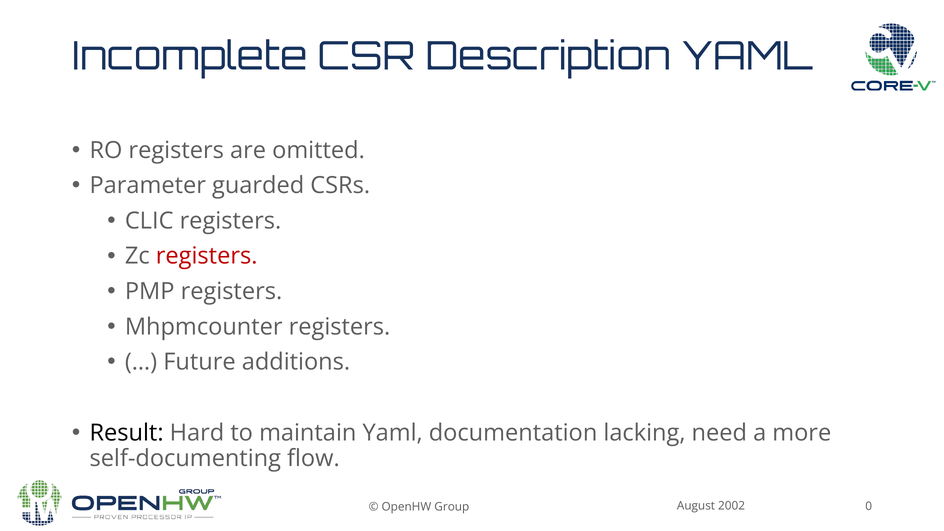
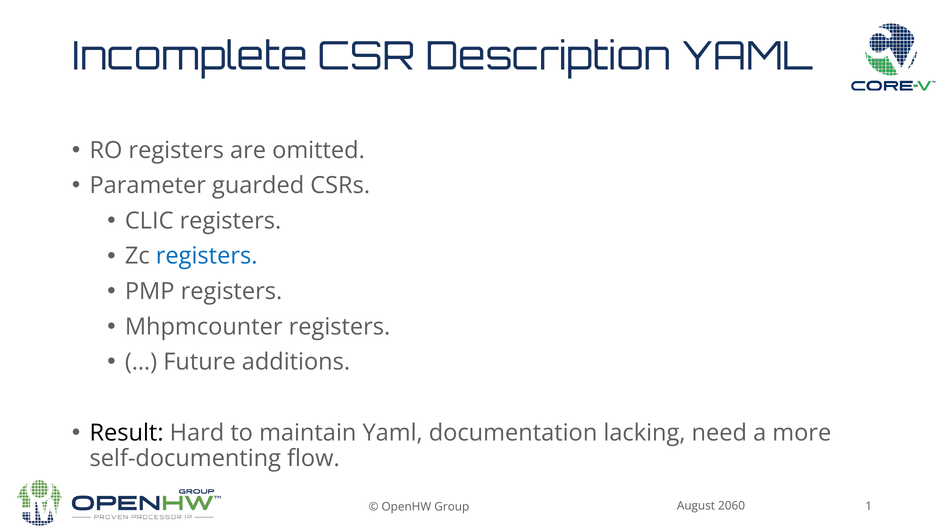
registers at (207, 256) colour: red -> blue
2002: 2002 -> 2060
0: 0 -> 1
